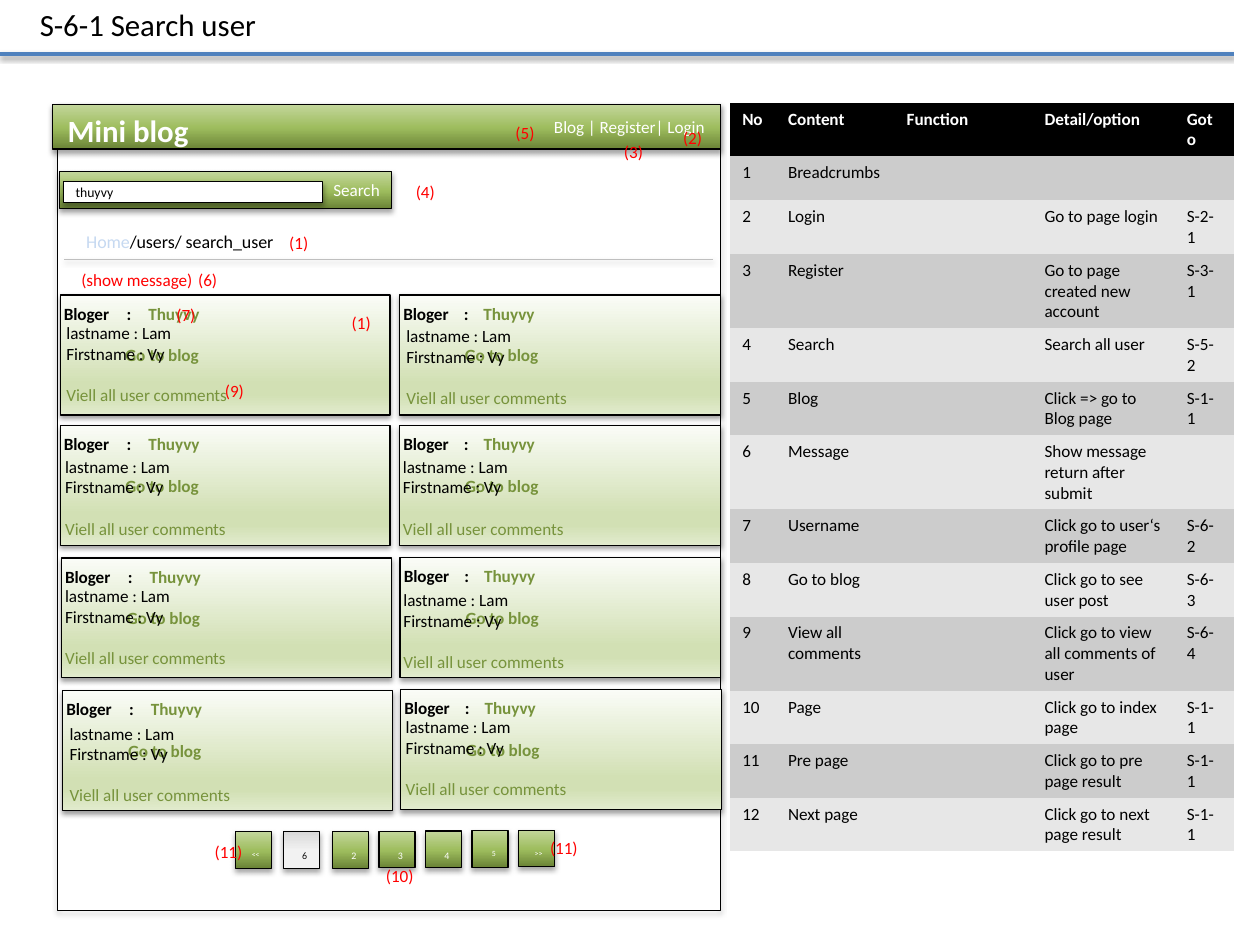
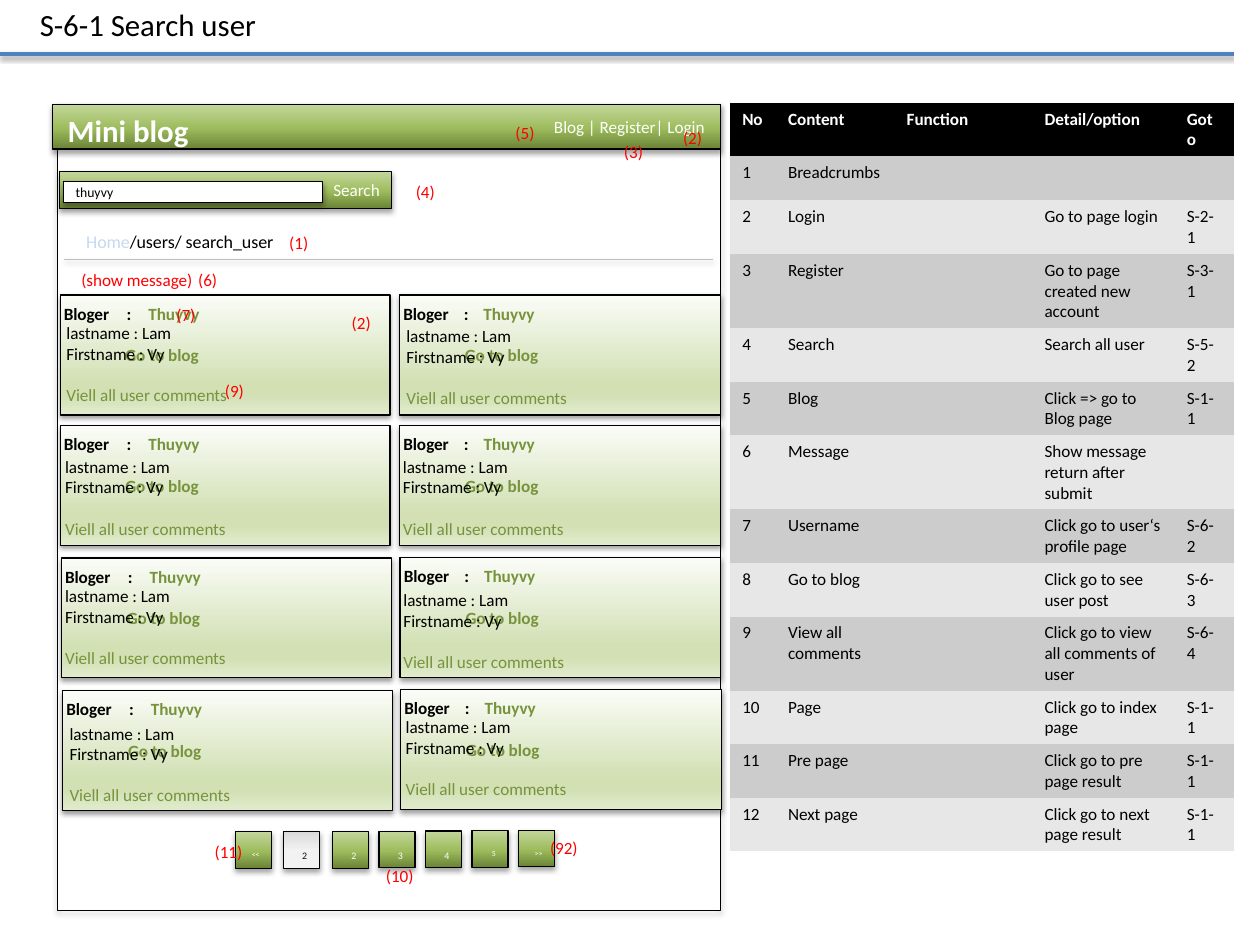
1 at (361, 324): 1 -> 2
11 11: 11 -> 92
6 at (305, 857): 6 -> 2
